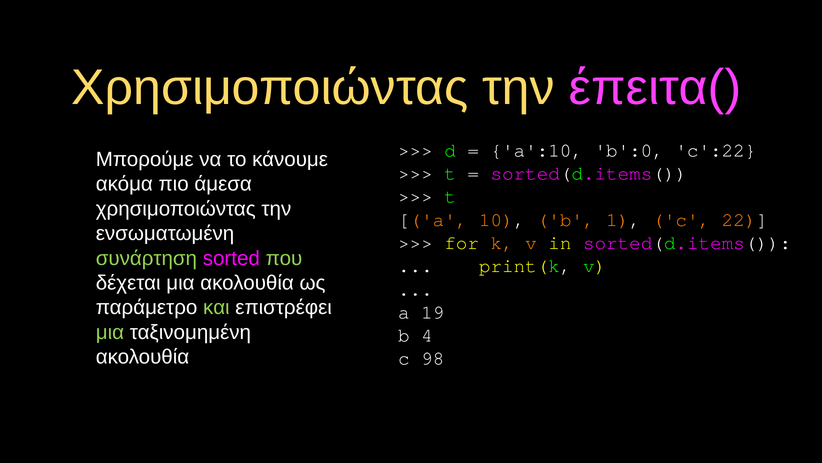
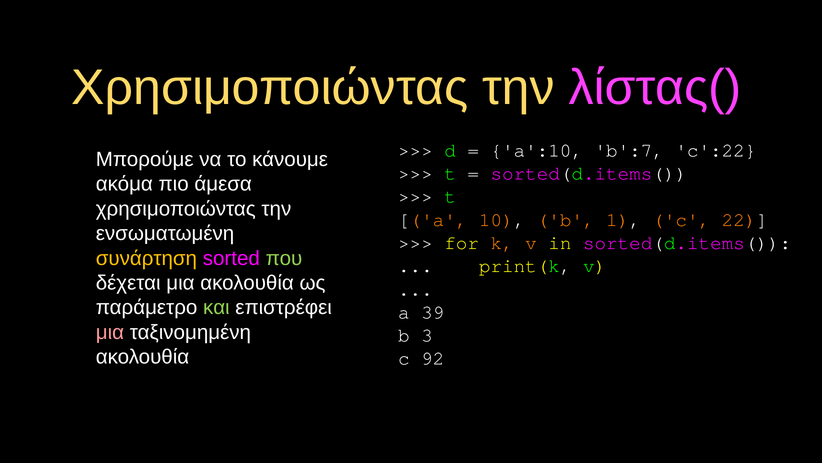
έπειτα(: έπειτα( -> λίστας(
b':0: b':0 -> b':7
συνάρτηση colour: light green -> yellow
19: 19 -> 39
μια at (110, 332) colour: light green -> pink
4: 4 -> 3
98: 98 -> 92
